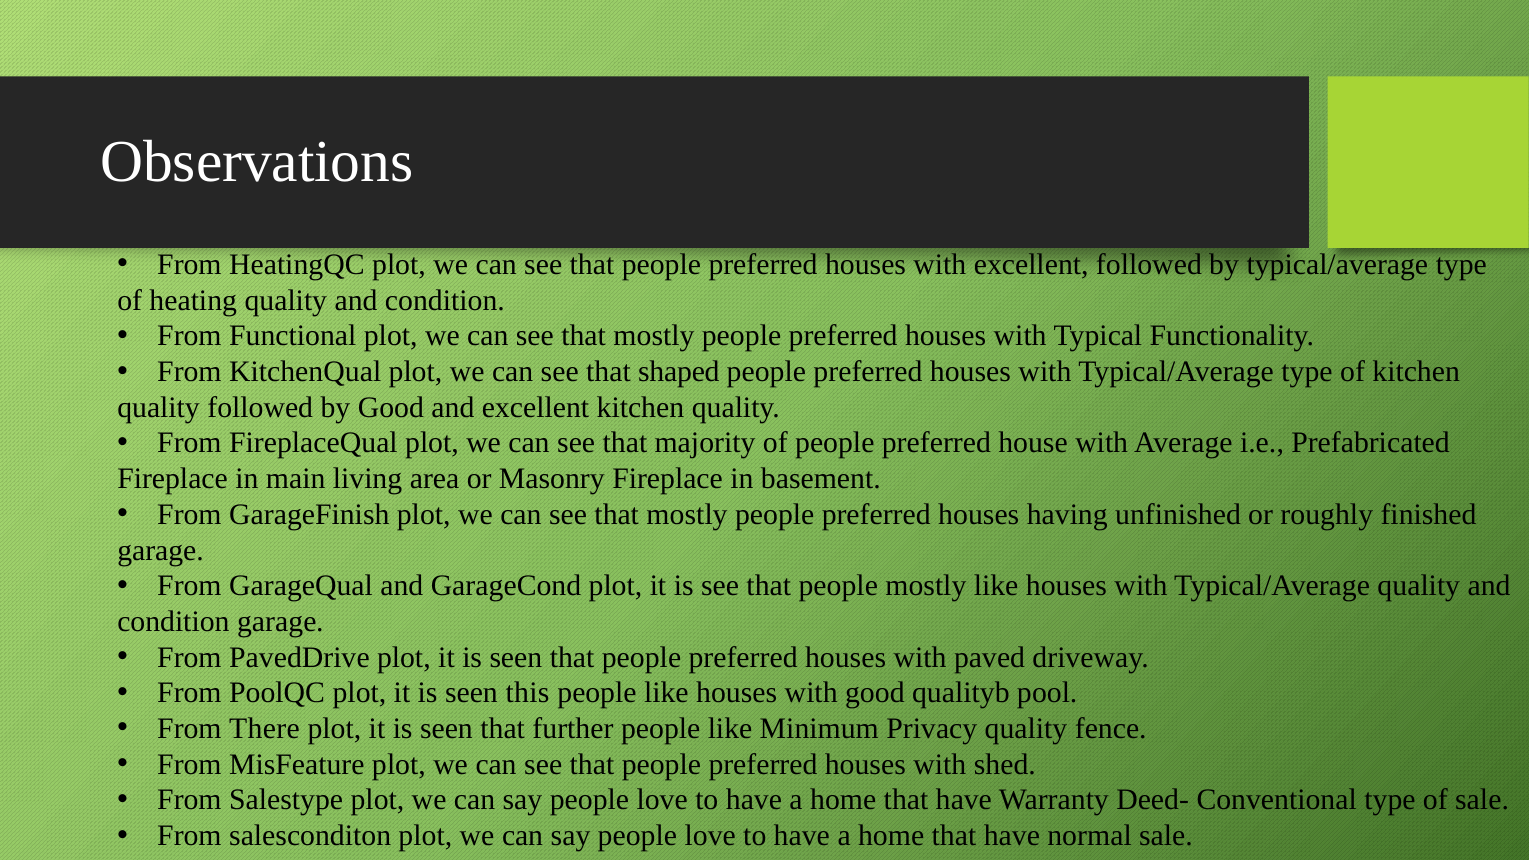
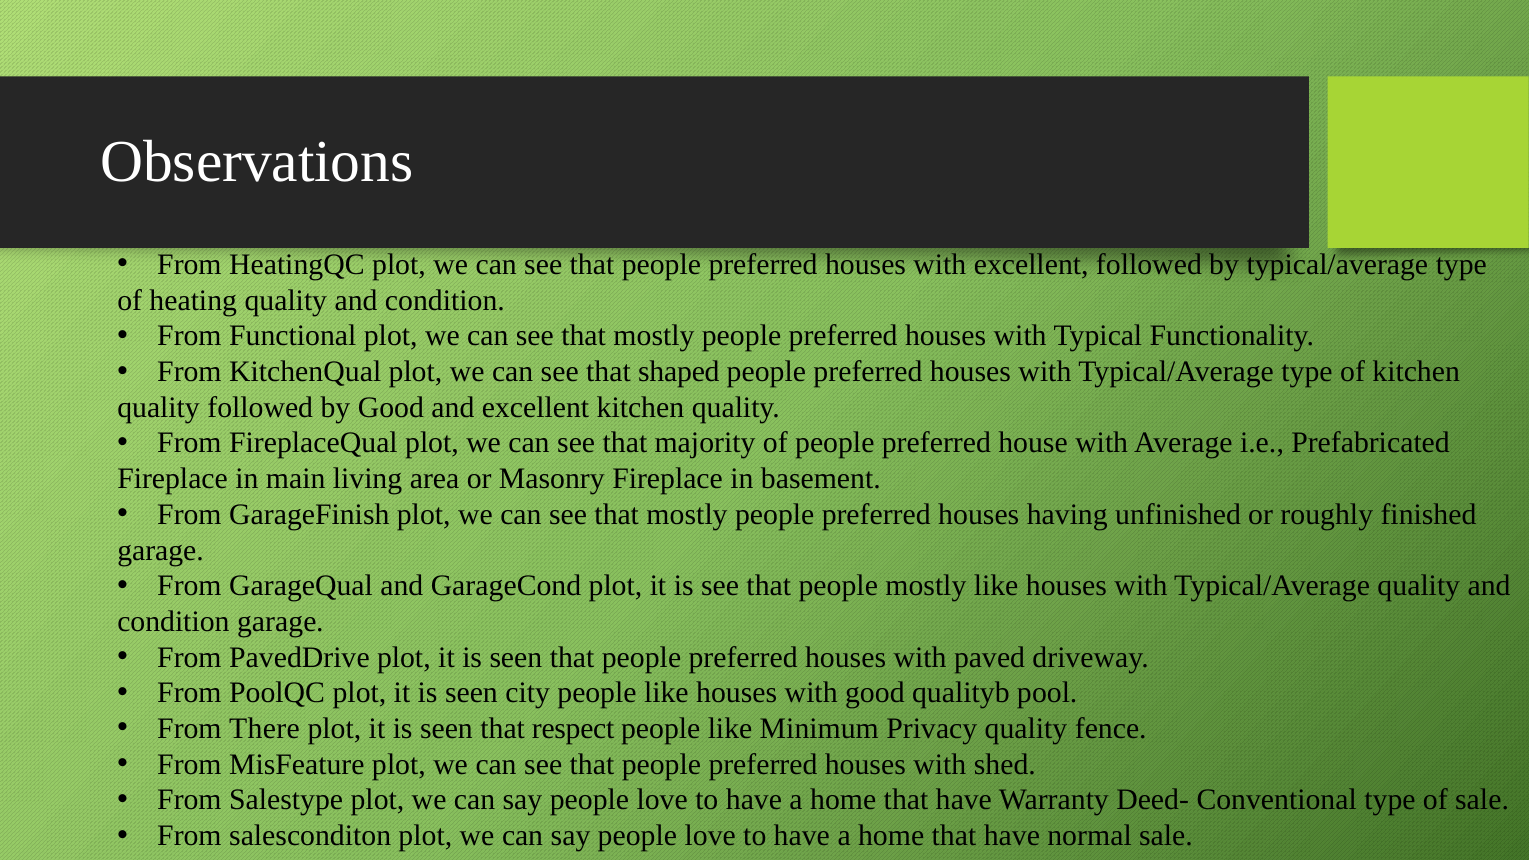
this: this -> city
further: further -> respect
